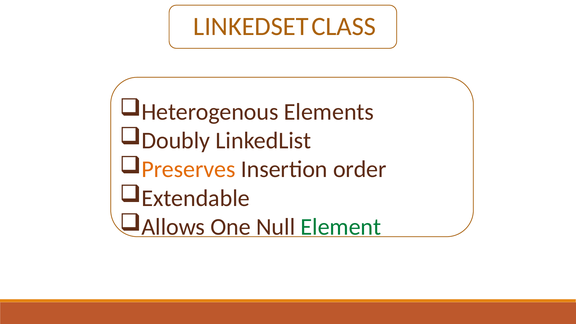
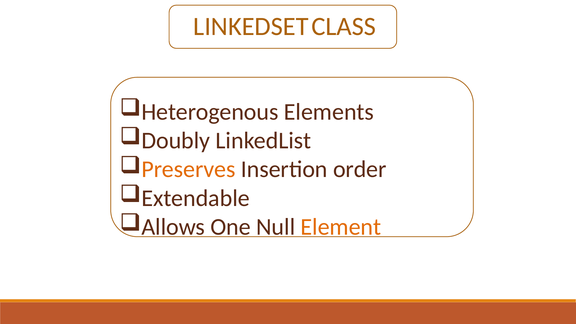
Element colour: green -> orange
